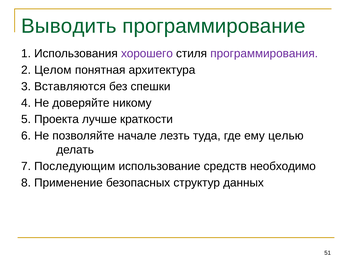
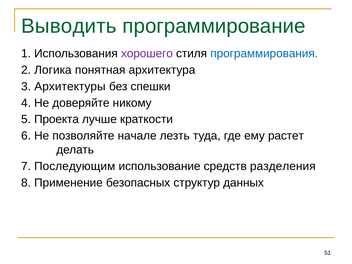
программирования colour: purple -> blue
Целом: Целом -> Логика
Вставляются: Вставляются -> Архитектуры
целью: целью -> растет
необходимо: необходимо -> разделения
